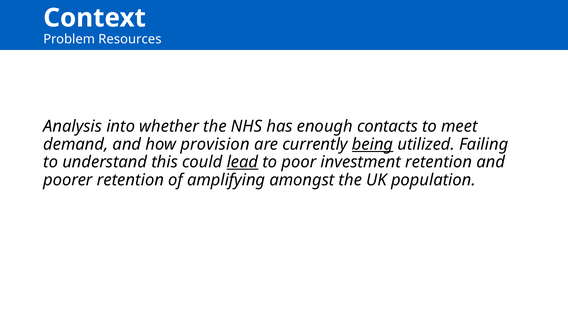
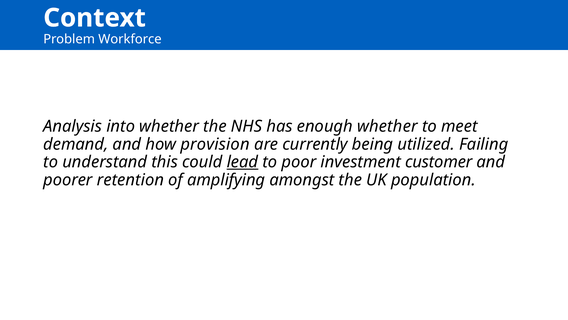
Resources: Resources -> Workforce
enough contacts: contacts -> whether
being underline: present -> none
investment retention: retention -> customer
